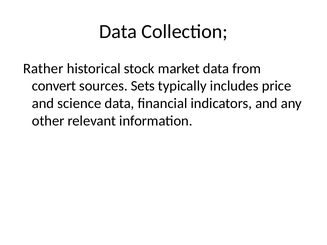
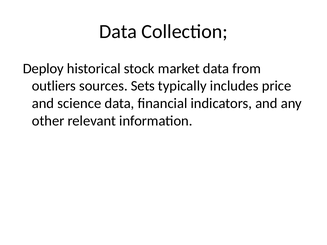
Rather: Rather -> Deploy
convert: convert -> outliers
